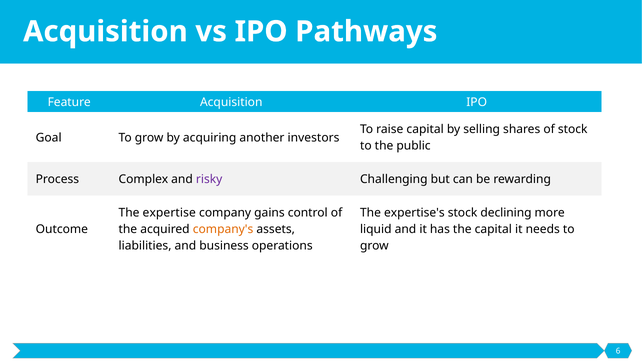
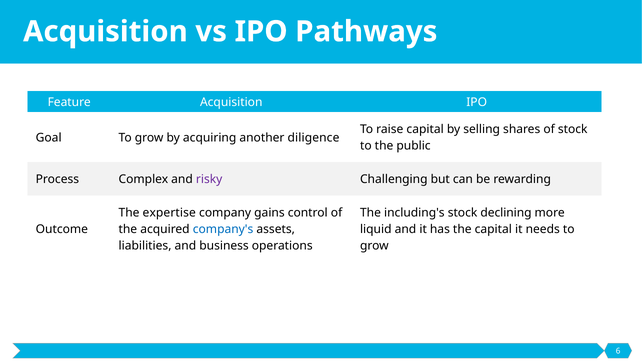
investors: investors -> diligence
expertise's: expertise's -> including's
company's colour: orange -> blue
